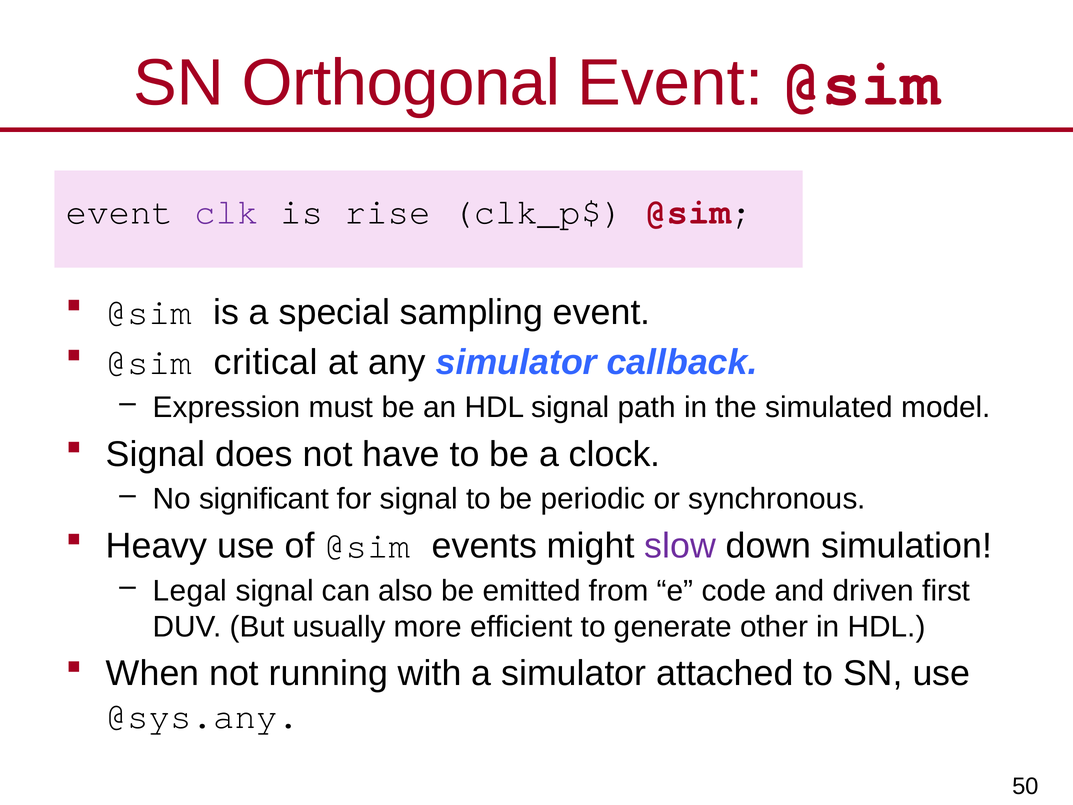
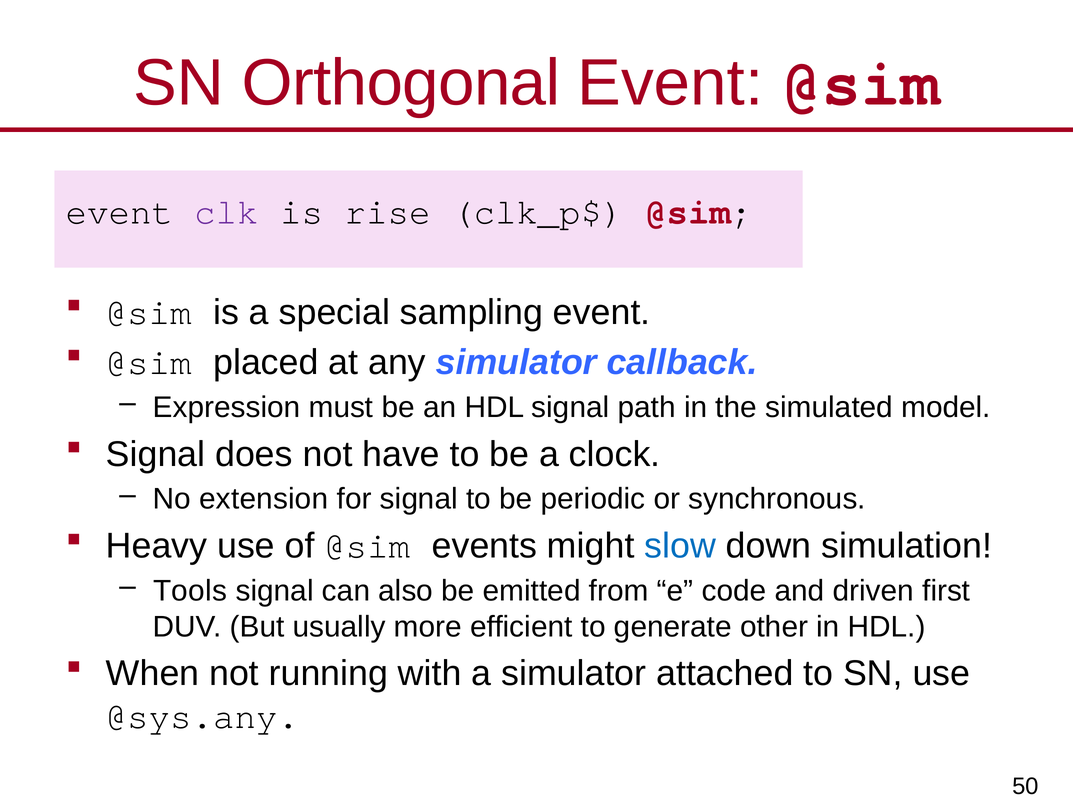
critical: critical -> placed
significant: significant -> extension
slow colour: purple -> blue
Legal: Legal -> Tools
